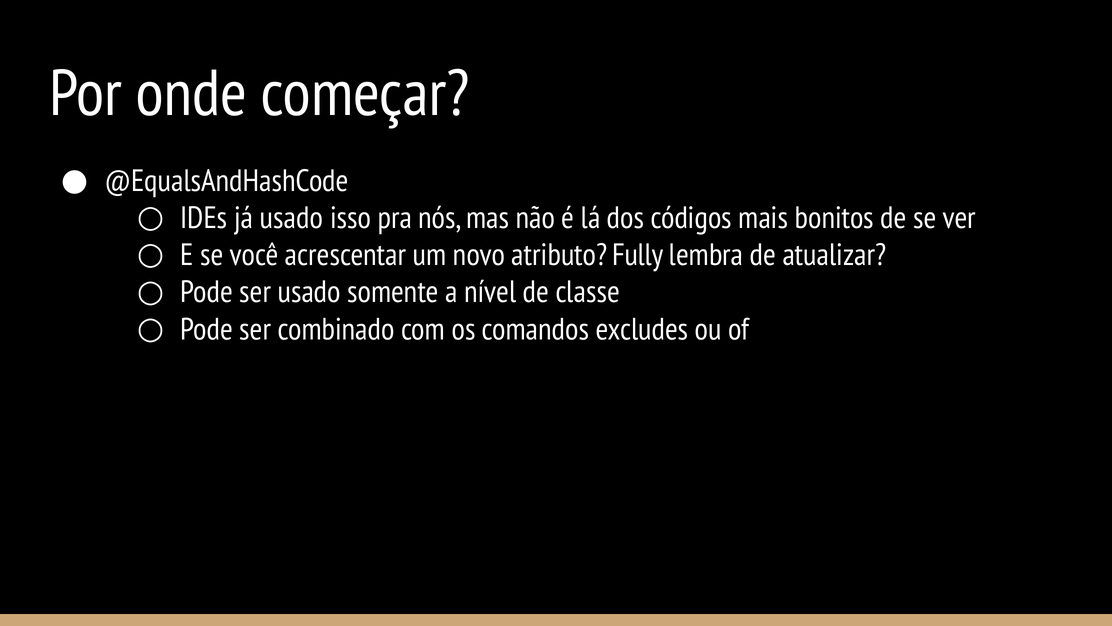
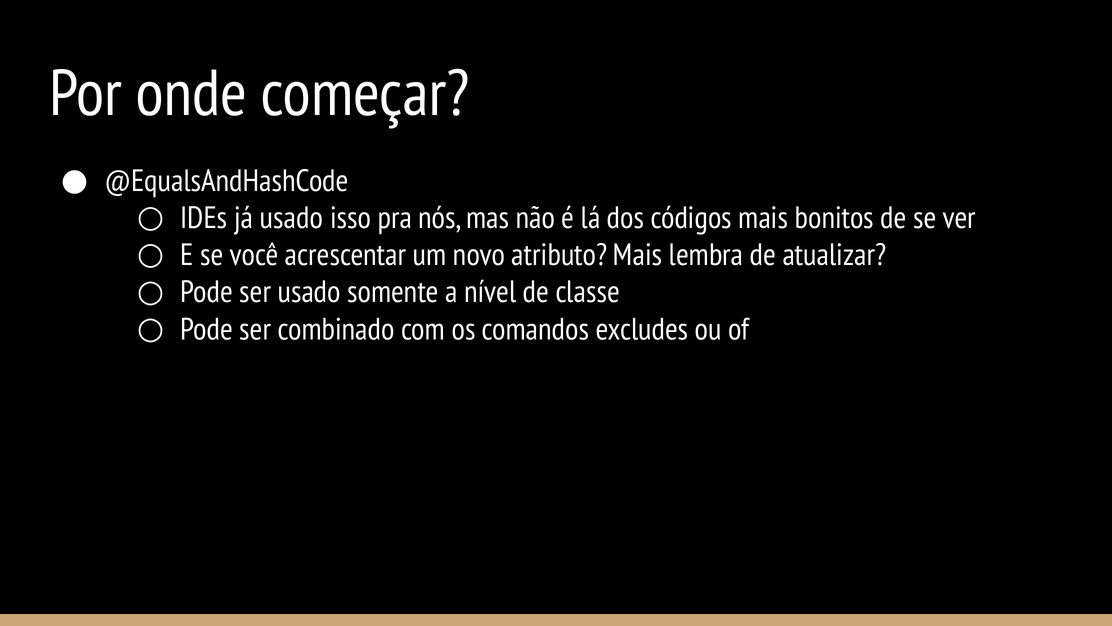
atributo Fully: Fully -> Mais
